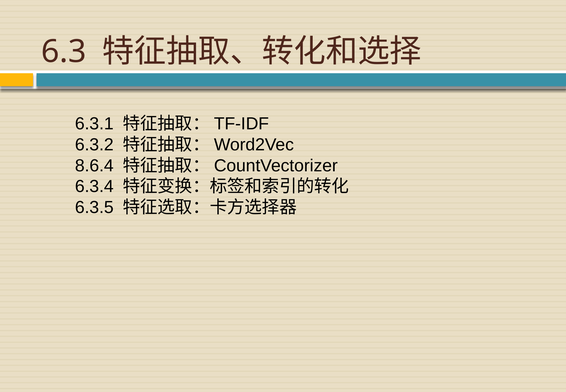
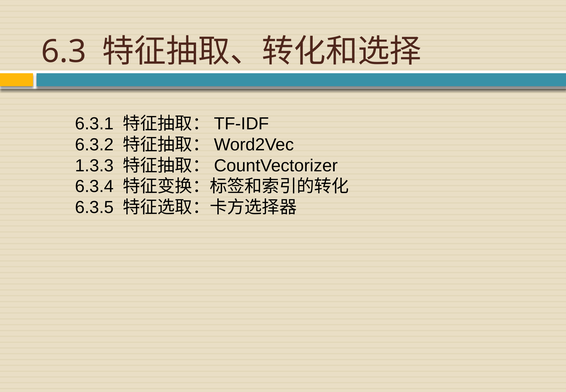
8.6.4: 8.6.4 -> 1.3.3
